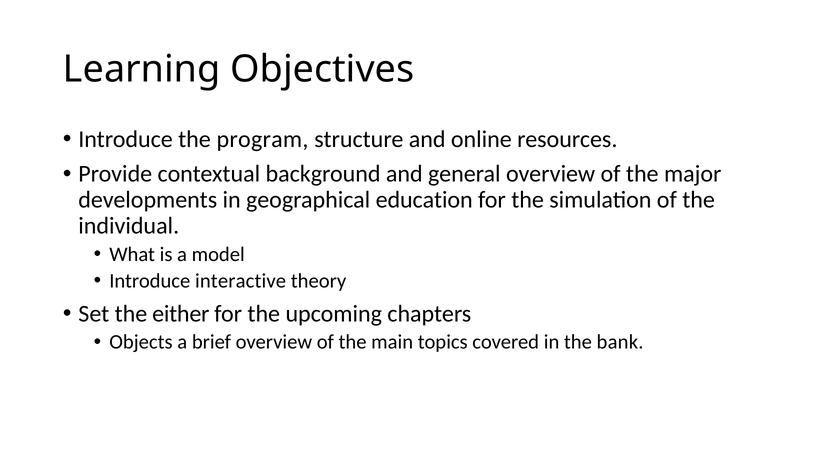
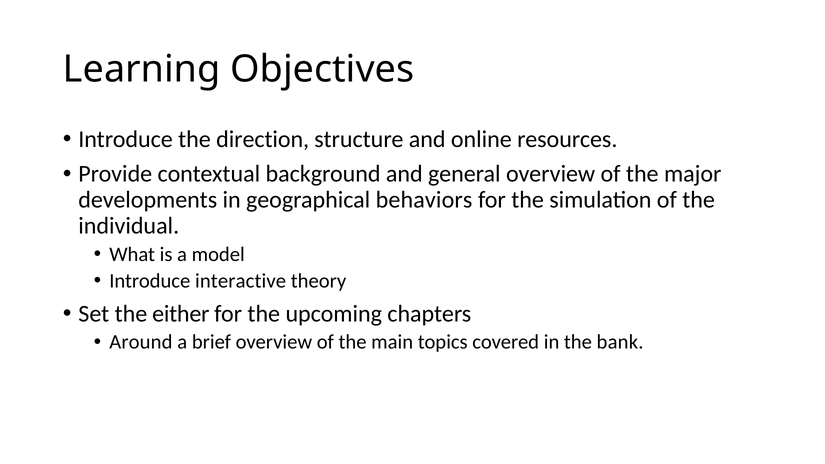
program: program -> direction
education: education -> behaviors
Objects: Objects -> Around
